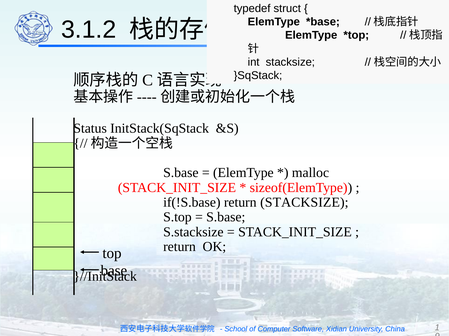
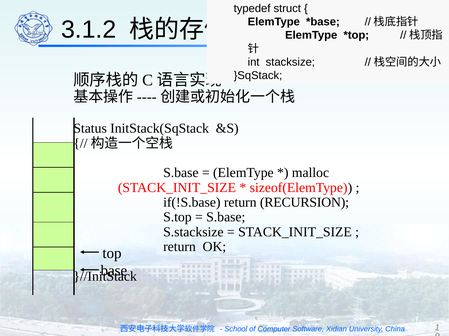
return STACKSIZE: STACKSIZE -> RECURSION
